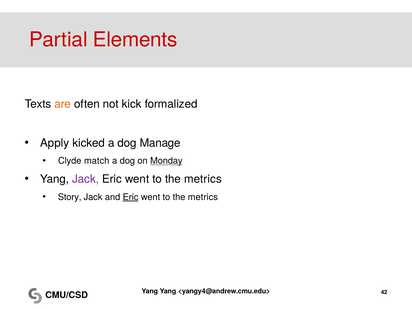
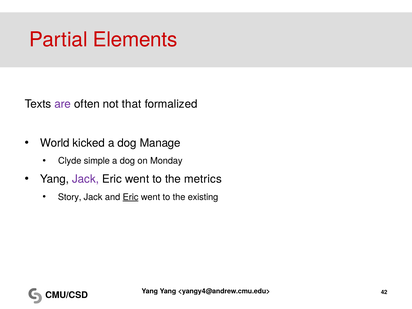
are colour: orange -> purple
kick: kick -> that
Apply: Apply -> World
match: match -> simple
Monday underline: present -> none
metrics at (203, 197): metrics -> existing
